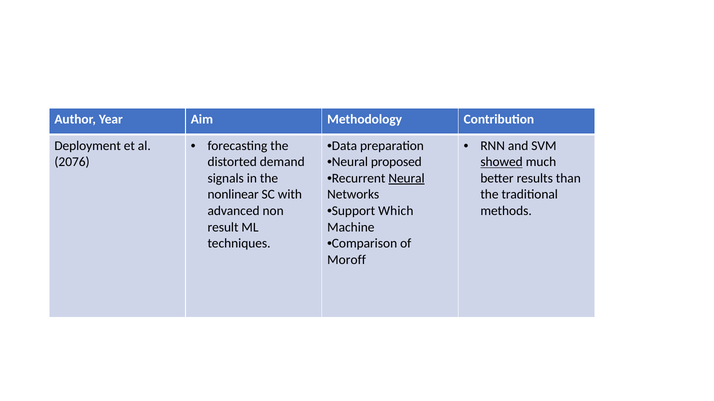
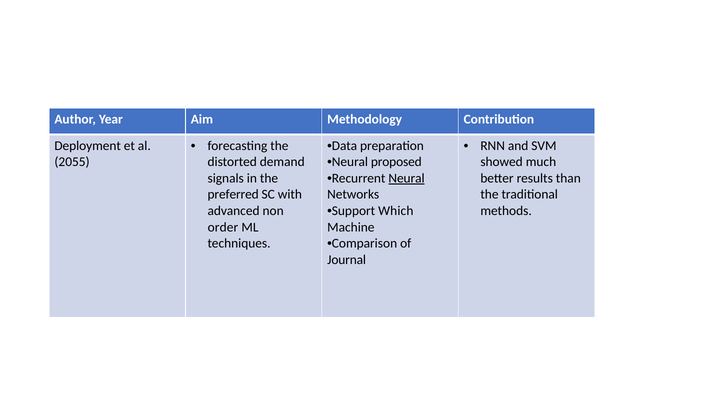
2076: 2076 -> 2055
showed underline: present -> none
nonlinear: nonlinear -> preferred
result: result -> order
Moroff: Moroff -> Journal
